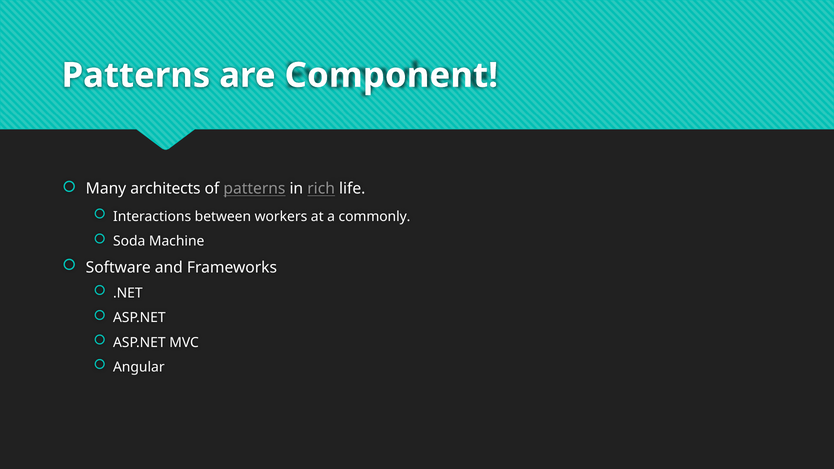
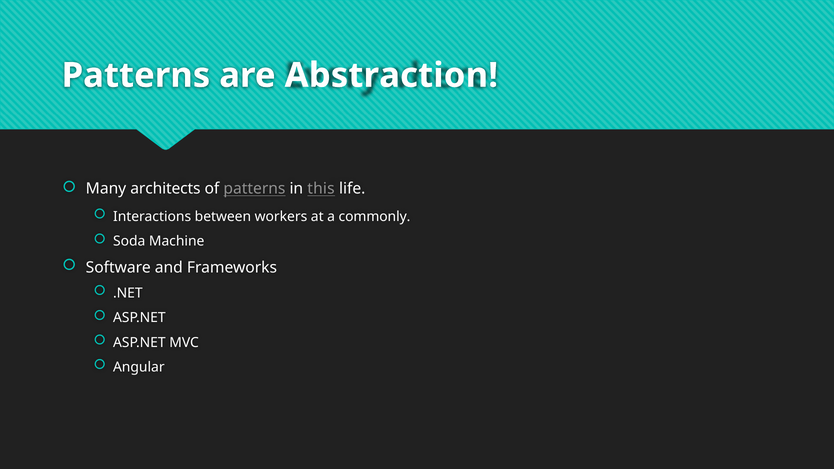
Component: Component -> Abstraction
rich: rich -> this
